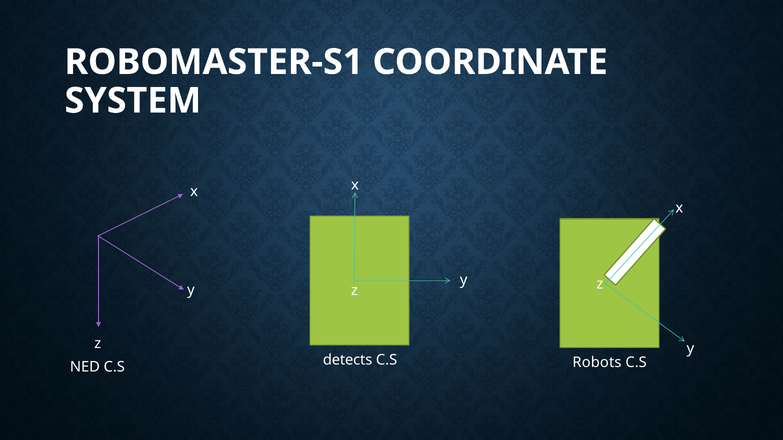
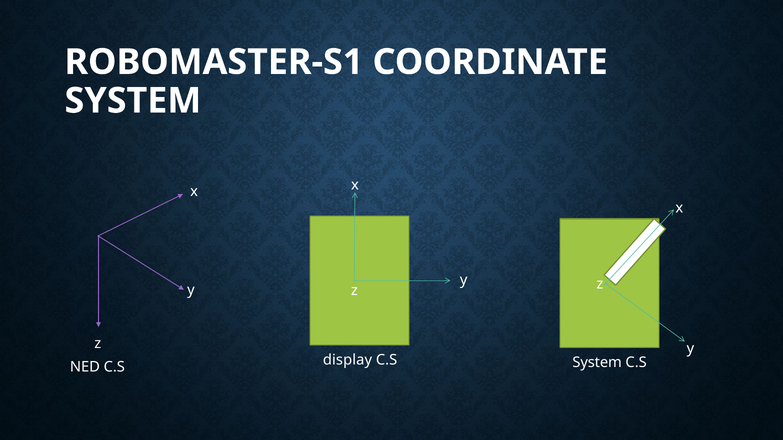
detects: detects -> display
Robots at (597, 363): Robots -> System
